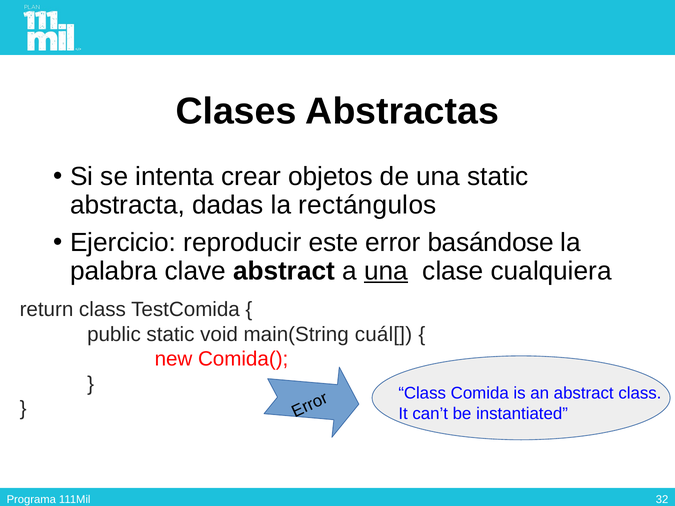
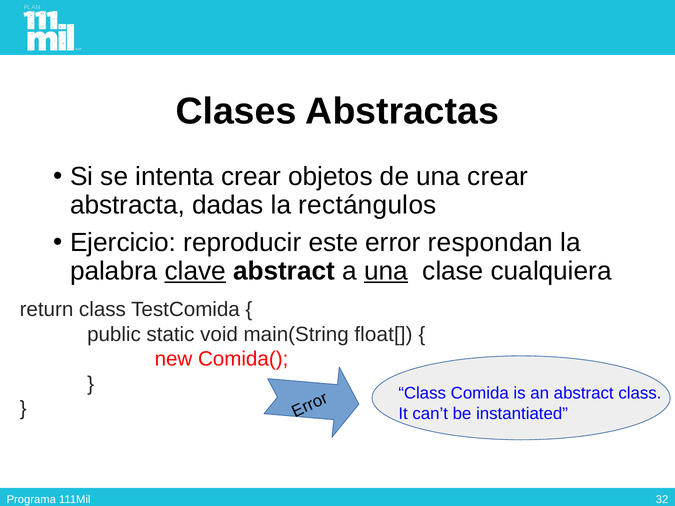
una static: static -> crear
basándose: basándose -> respondan
clave underline: none -> present
cuál[: cuál[ -> float[
